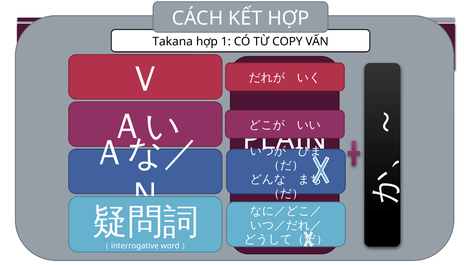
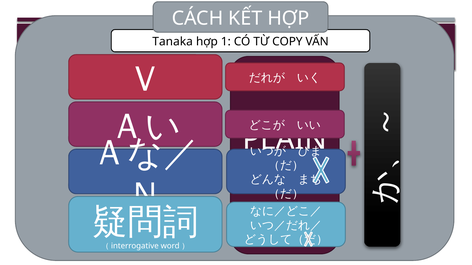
Takana: Takana -> Tanaka
